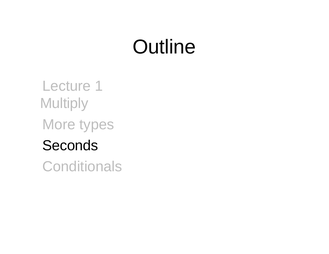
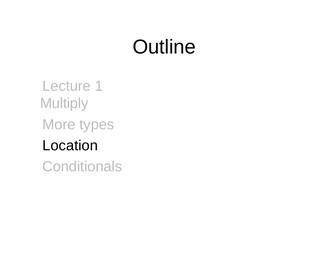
Seconds: Seconds -> Location
